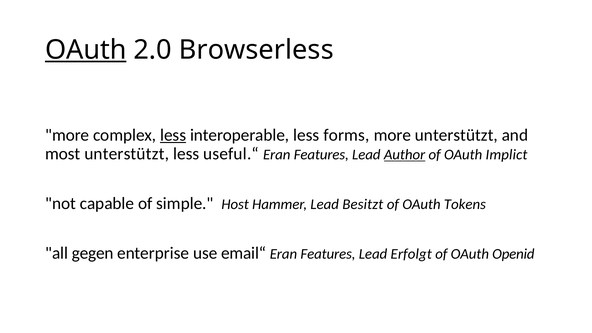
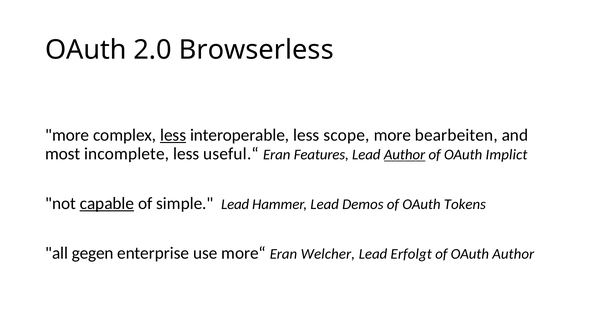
OAuth at (86, 50) underline: present -> none
forms: forms -> scope
more unterstützt: unterstützt -> bearbeiten
most unterstützt: unterstützt -> incomplete
capable underline: none -> present
simple Host: Host -> Lead
Besitzt: Besitzt -> Demos
email“: email“ -> more“
Features at (328, 254): Features -> Welcher
OAuth Openid: Openid -> Author
